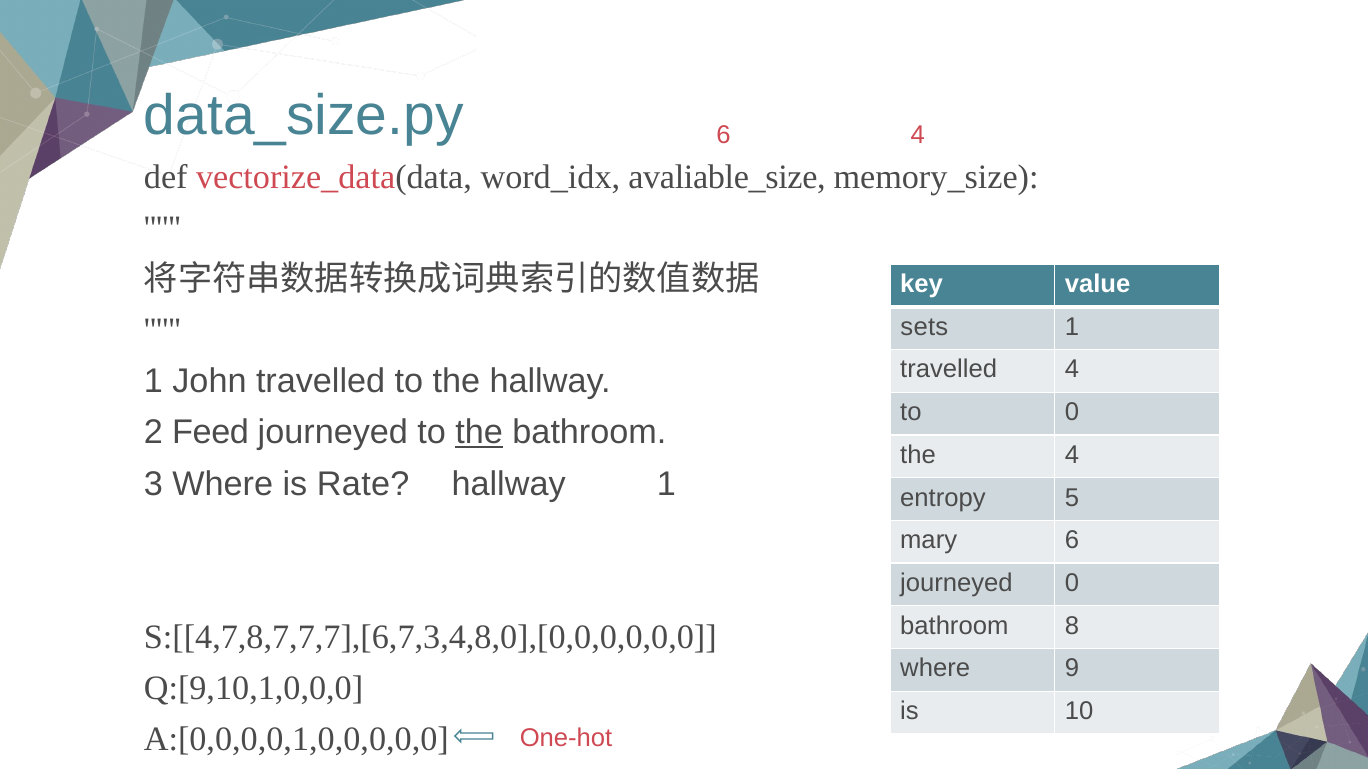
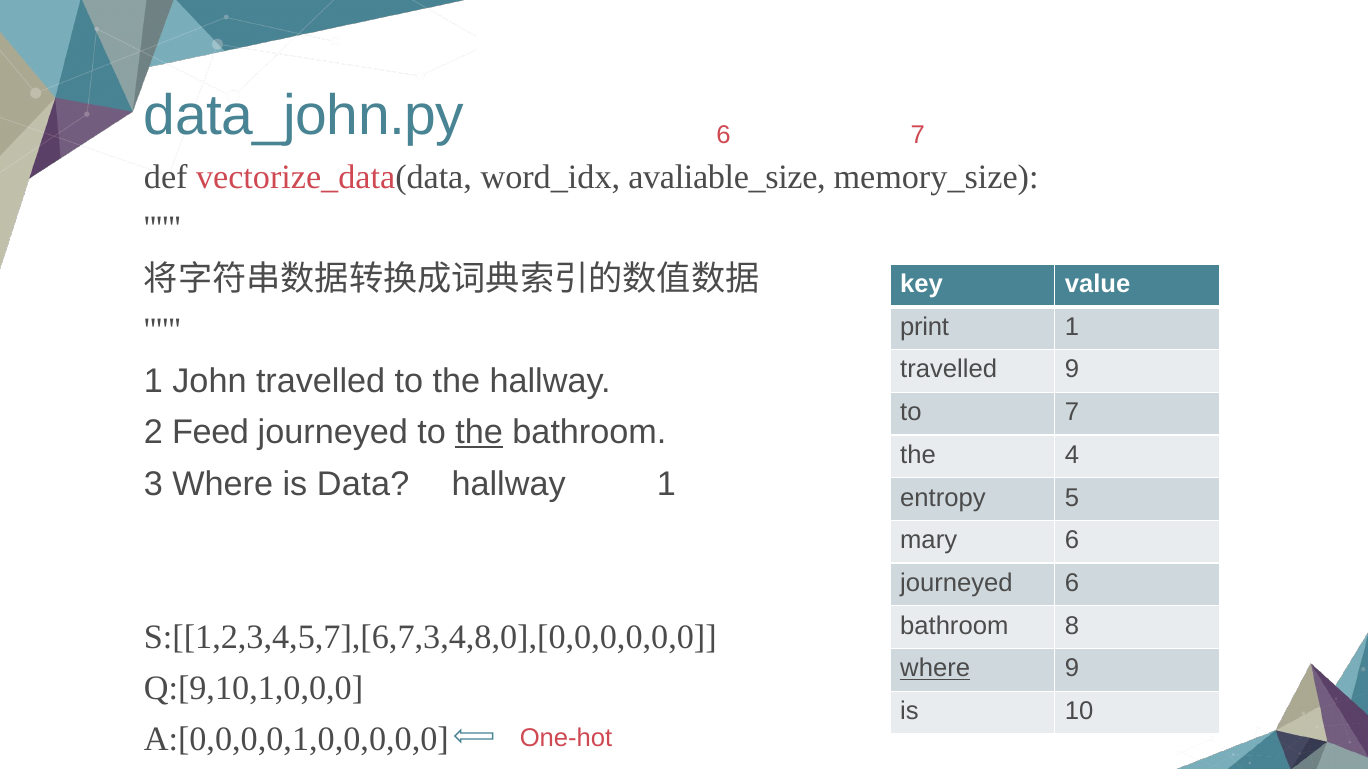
data_size.py: data_size.py -> data_john.py
6 4: 4 -> 7
sets: sets -> print
travelled 4: 4 -> 9
to 0: 0 -> 7
Rate: Rate -> Data
journeyed 0: 0 -> 6
S:[[4,7,8,7,7,7],[6,7,3,4,8,0],[0,0,0,0,0,0: S:[[4,7,8,7,7,7],[6,7,3,4,8,0],[0,0,0,0,0,0 -> S:[[1,2,3,4,5,7],[6,7,3,4,8,0],[0,0,0,0,0,0
where at (935, 669) underline: none -> present
